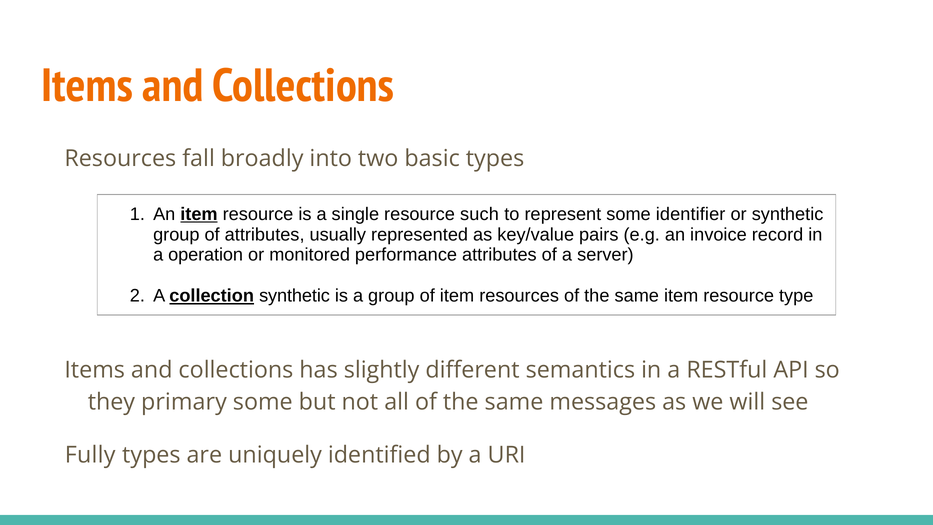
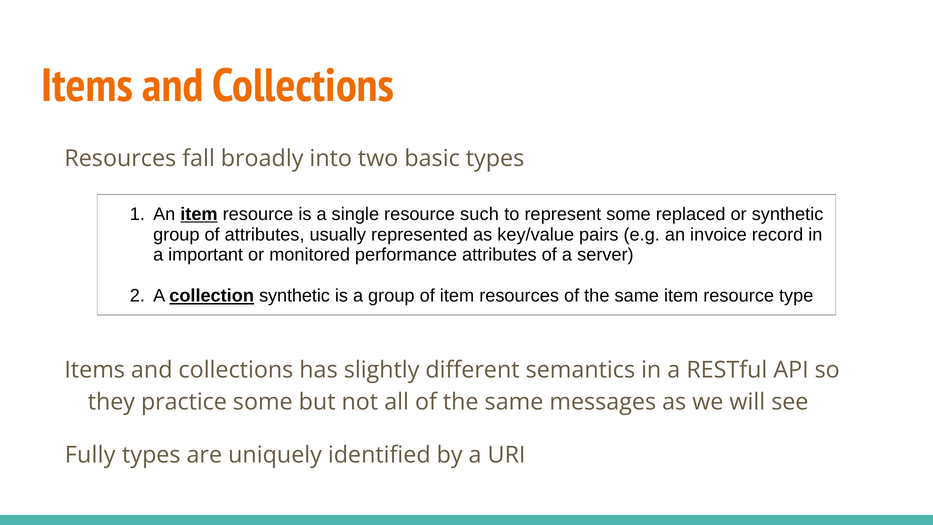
identifier: identifier -> replaced
operation: operation -> important
primary: primary -> practice
